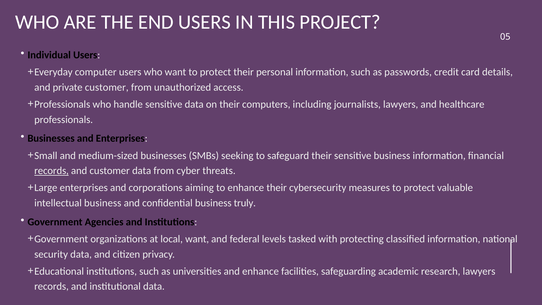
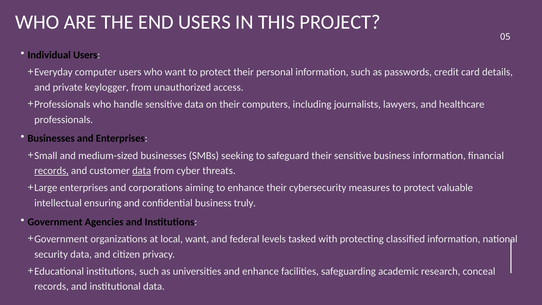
private customer: customer -> keylogger
data at (142, 171) underline: none -> present
intellectual business: business -> ensuring
research lawyers: lawyers -> conceal
